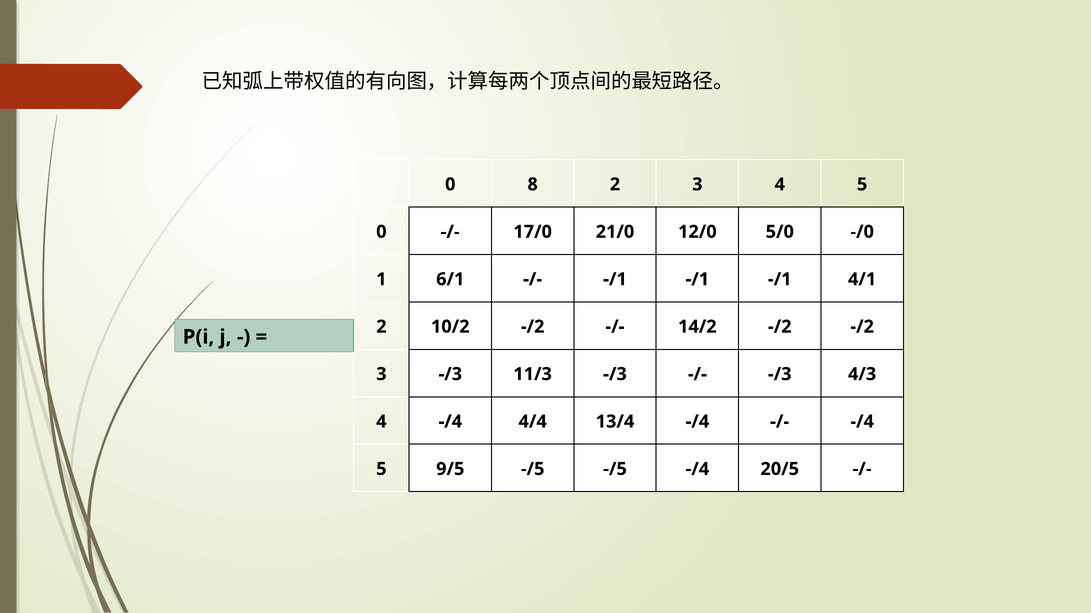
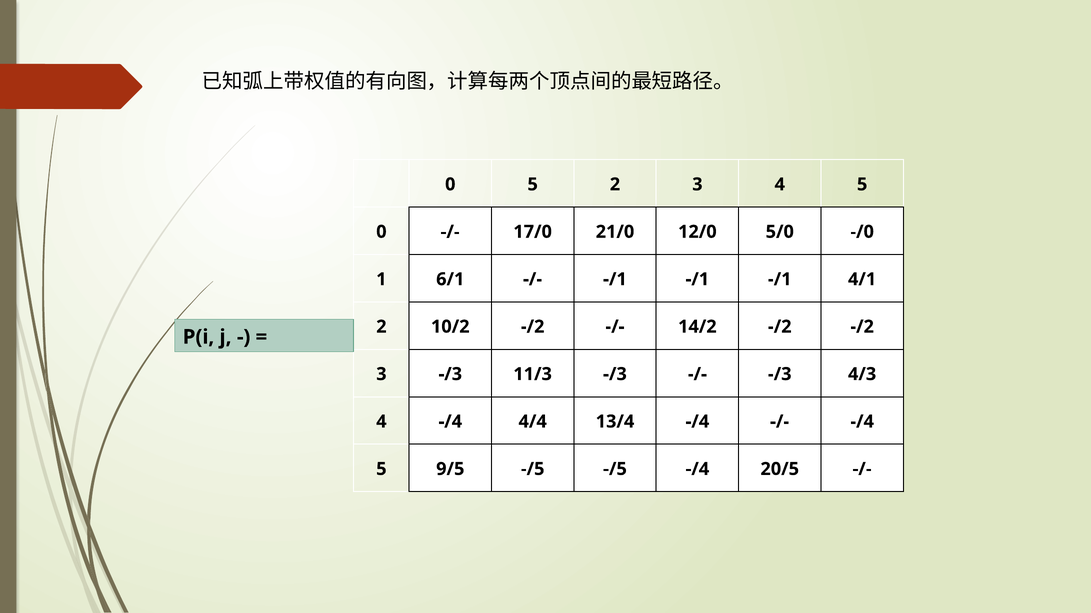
0 8: 8 -> 5
